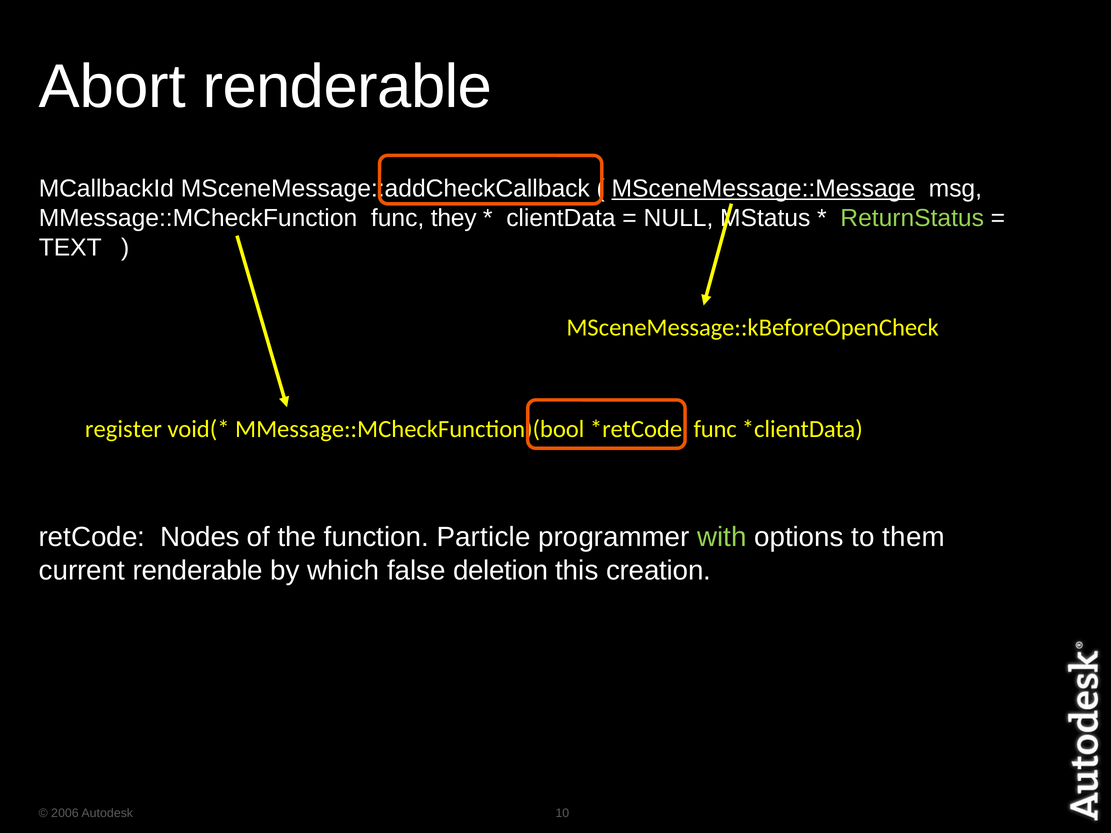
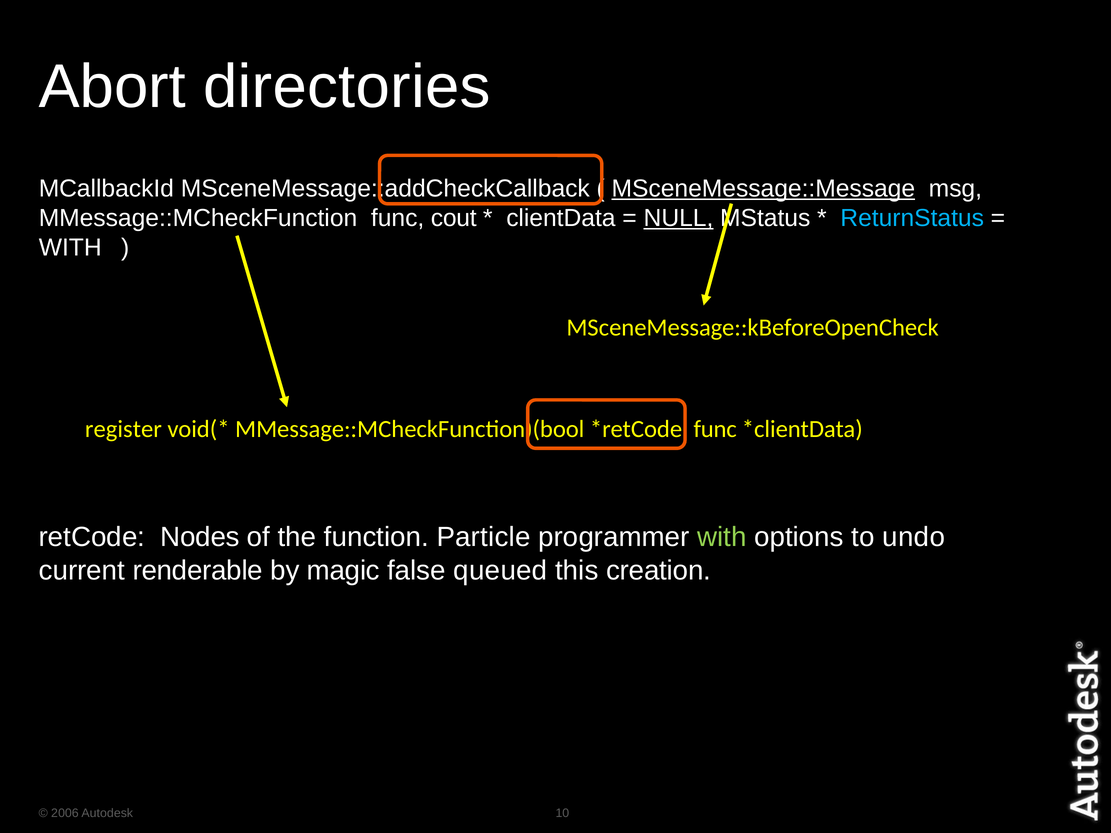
Abort renderable: renderable -> directories
they: they -> cout
NULL underline: none -> present
ReturnStatus colour: light green -> light blue
TEXT at (70, 248): TEXT -> WITH
them: them -> undo
which: which -> magic
deletion: deletion -> queued
